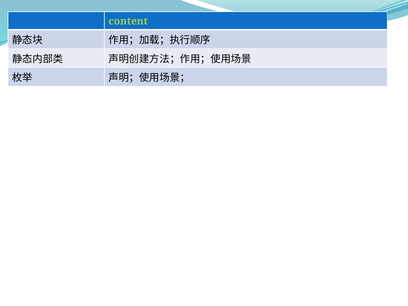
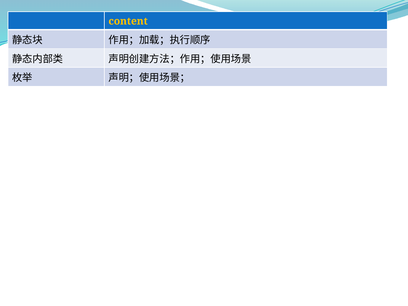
content colour: light green -> yellow
